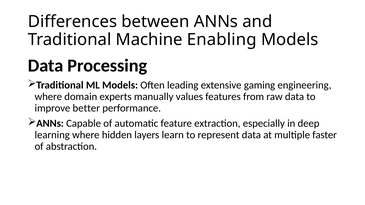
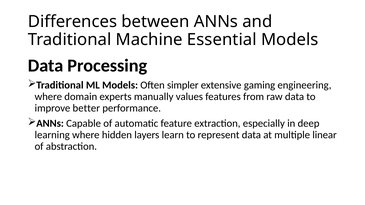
Enabling: Enabling -> Essential
leading: leading -> simpler
faster: faster -> linear
